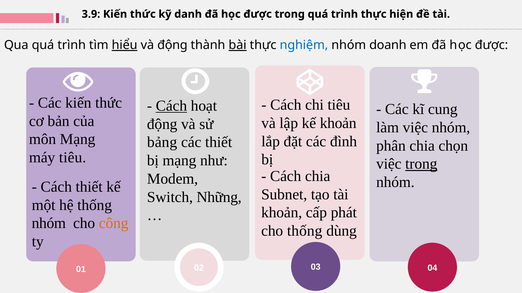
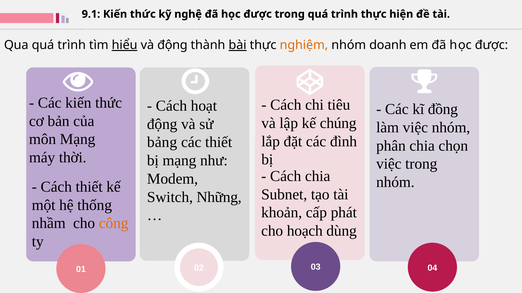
3.9: 3.9 -> 9.1
danh: danh -> nghệ
nghiệm colour: blue -> orange
Cách at (171, 106) underline: present -> none
cung: cung -> đồng
kế khoản: khoản -> chúng
máy tiêu: tiêu -> thời
trong underline: present -> none
nhóm at (49, 224): nhóm -> nhầm
cho thống: thống -> hoạch
